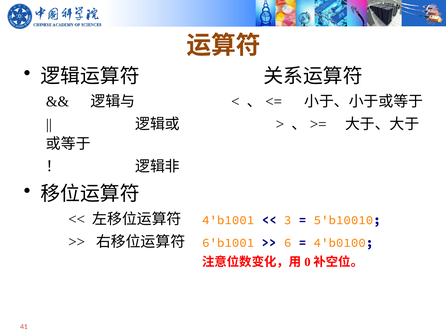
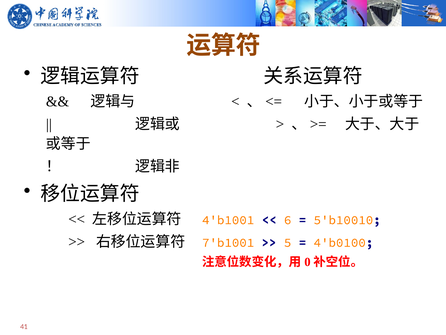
3: 3 -> 6
6'b1001: 6'b1001 -> 7'b1001
6: 6 -> 5
